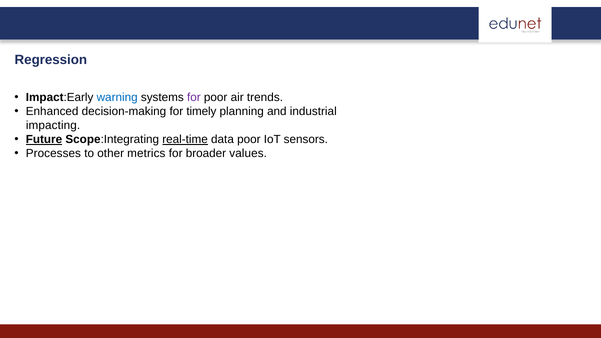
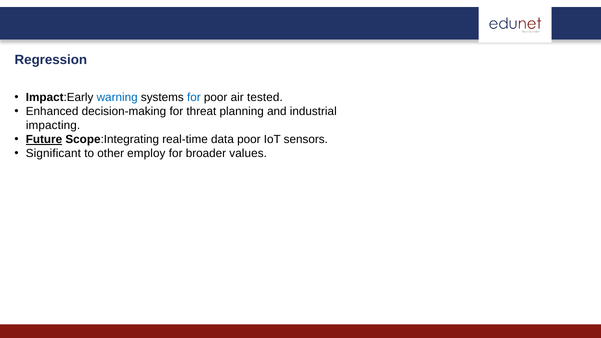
for at (194, 97) colour: purple -> blue
trends: trends -> tested
timely: timely -> threat
real-time underline: present -> none
Processes: Processes -> Significant
metrics: metrics -> employ
